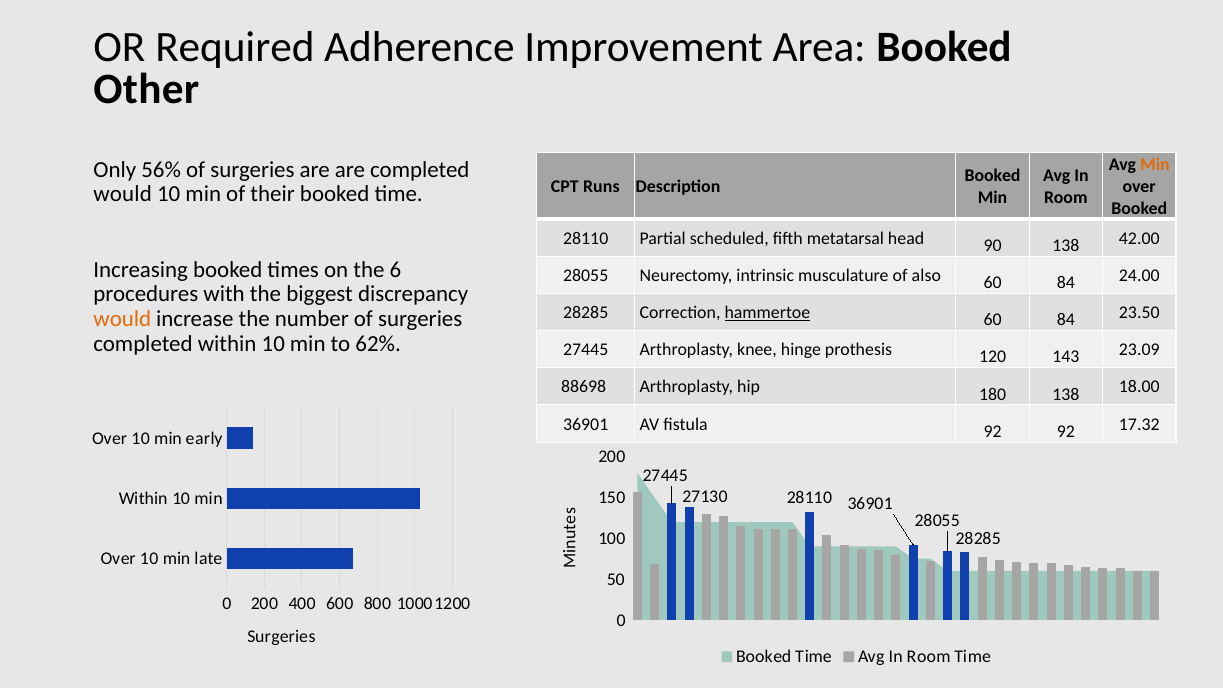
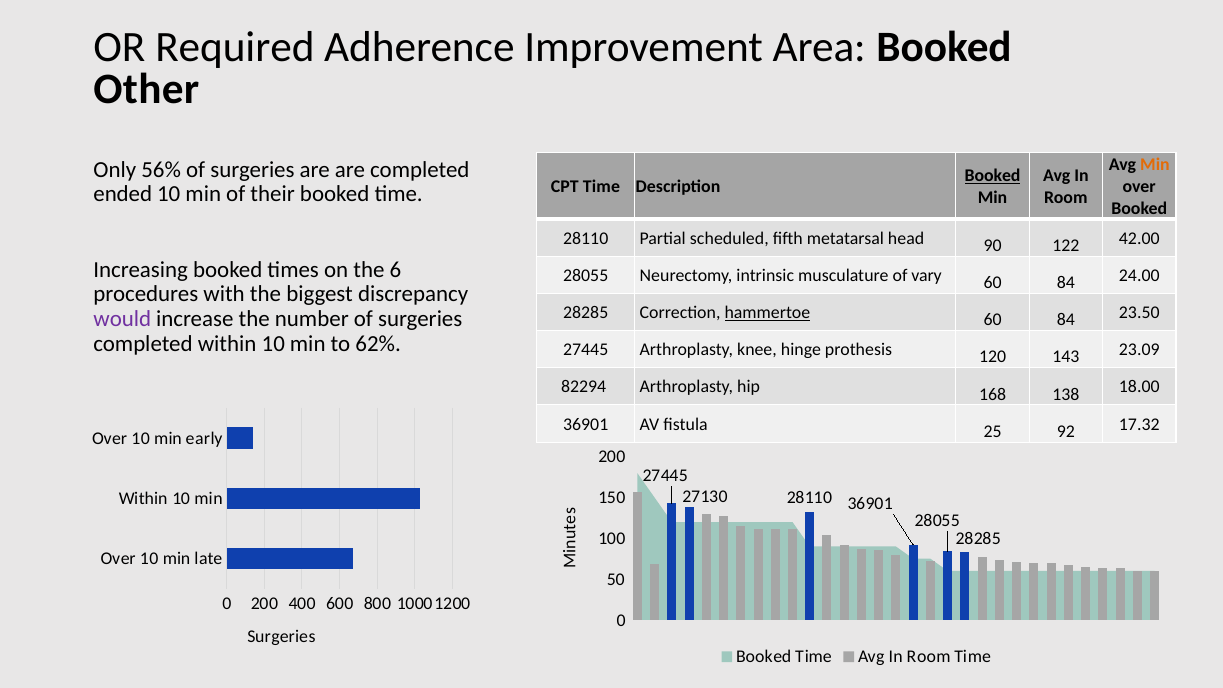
Booked at (993, 176) underline: none -> present
CPT Runs: Runs -> Time
would at (123, 194): would -> ended
90 138: 138 -> 122
also: also -> vary
would at (122, 319) colour: orange -> purple
88698: 88698 -> 82294
180: 180 -> 168
fistula 92: 92 -> 25
